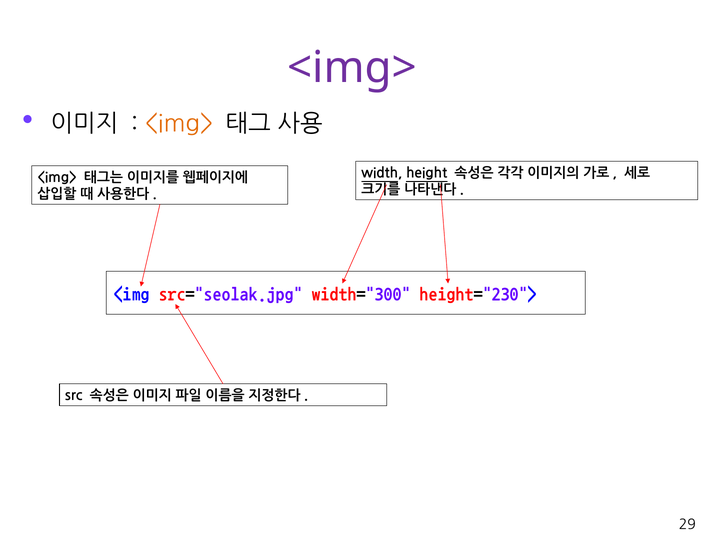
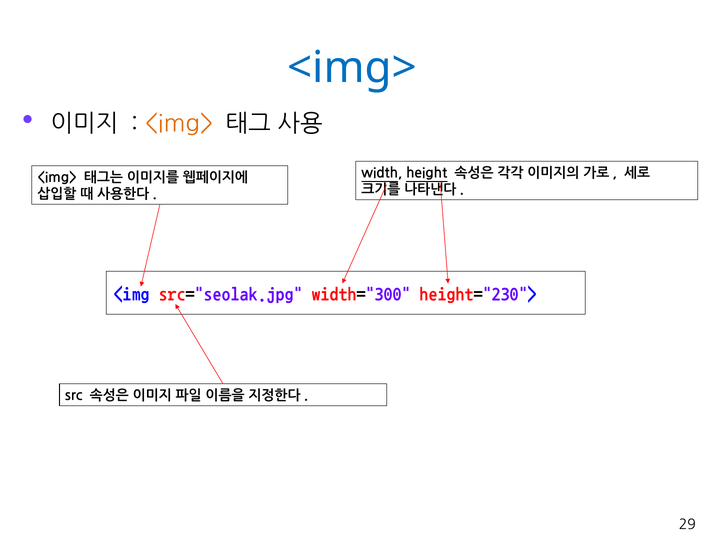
<img> at (352, 68) colour: purple -> blue
